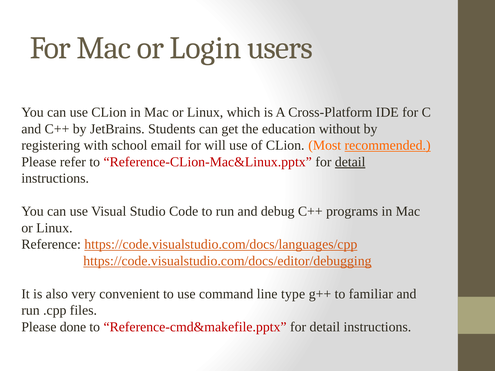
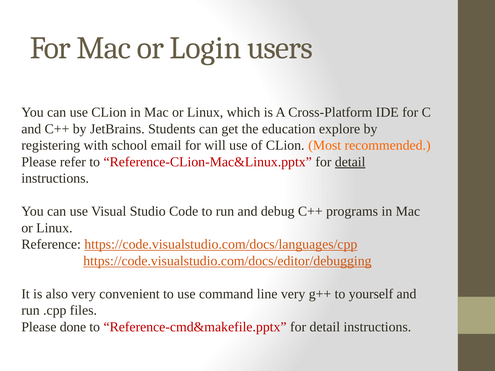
without: without -> explore
recommended underline: present -> none
line type: type -> very
familiar: familiar -> yourself
